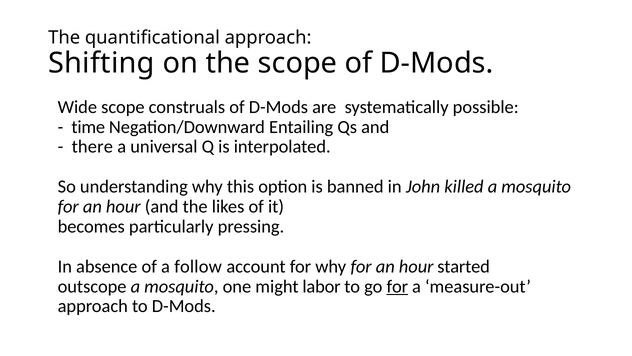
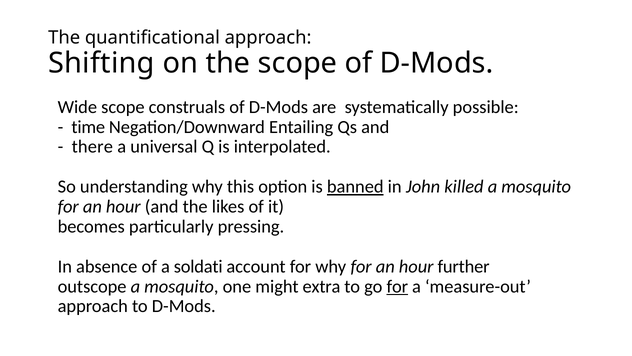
banned underline: none -> present
follow: follow -> soldati
started: started -> further
labor: labor -> extra
